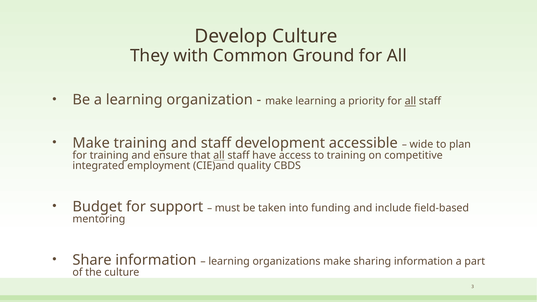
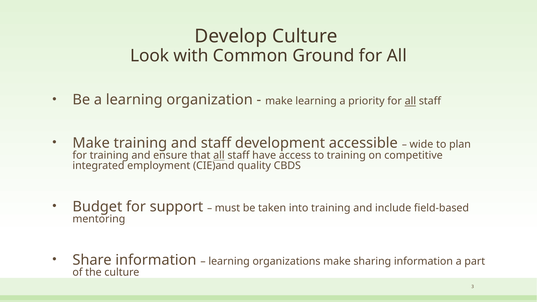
They: They -> Look
into funding: funding -> training
